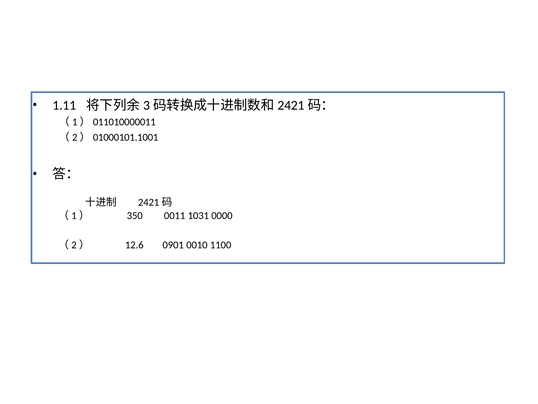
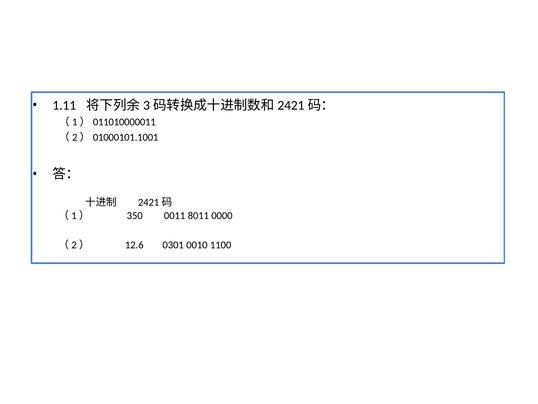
1031: 1031 -> 8011
0901: 0901 -> 0301
